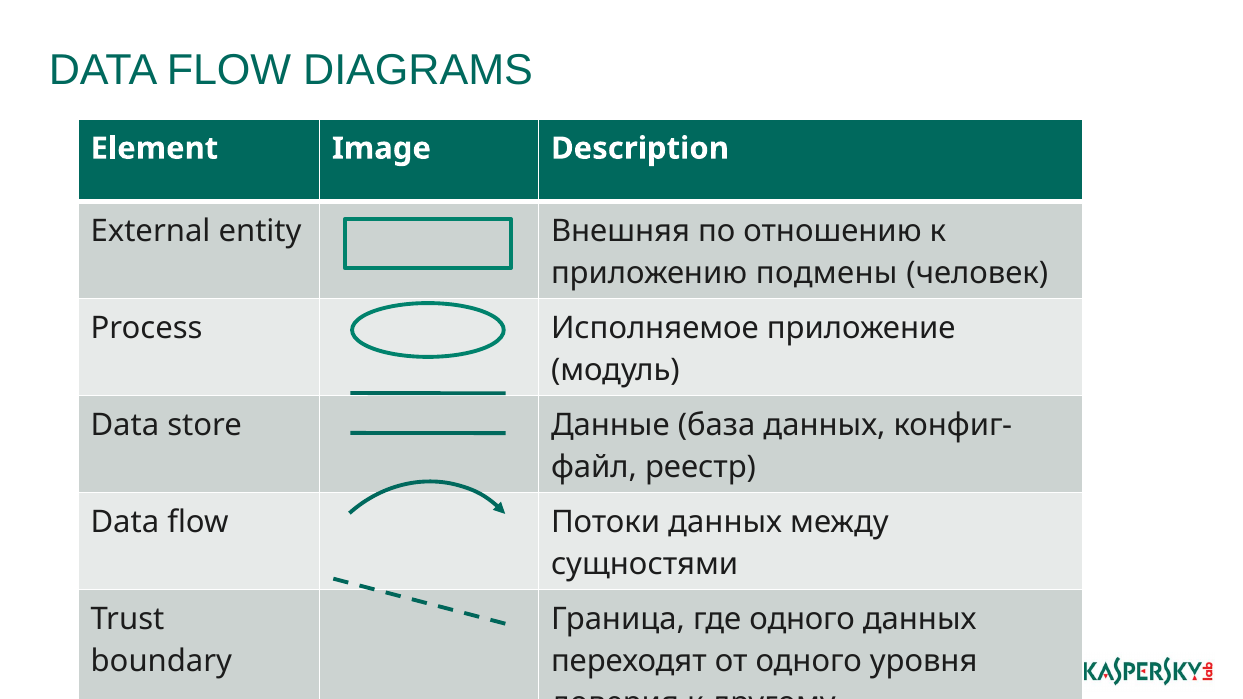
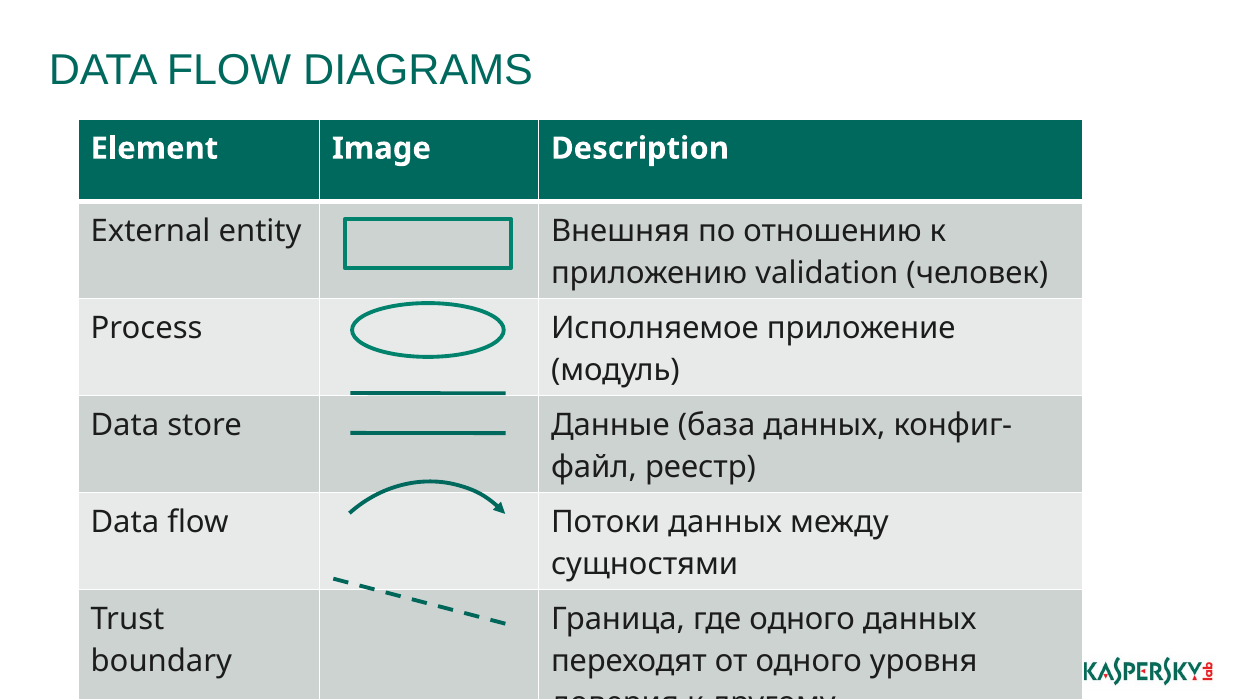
подмены: подмены -> validation
